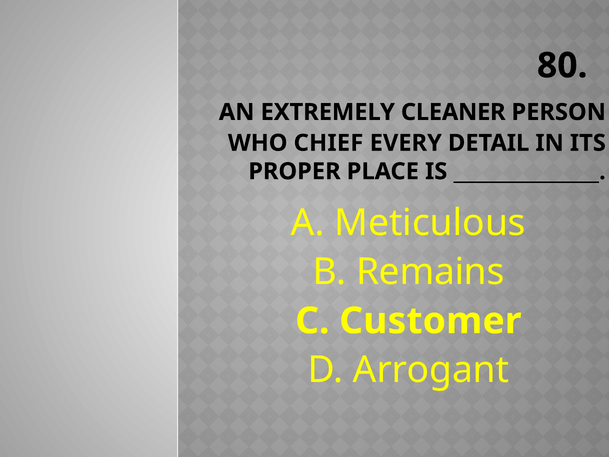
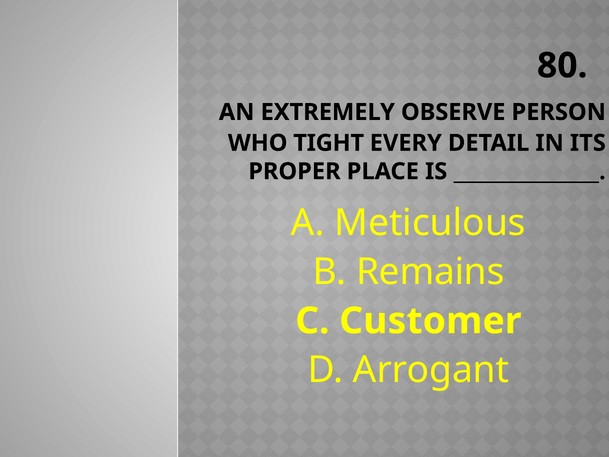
CLEANER: CLEANER -> OBSERVE
CHIEF: CHIEF -> TIGHT
